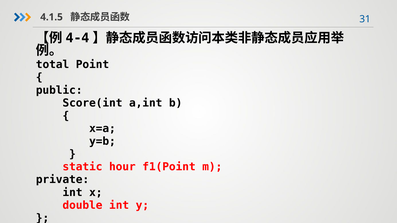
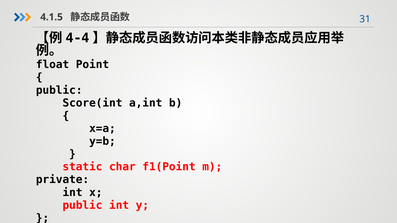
total: total -> float
hour: hour -> char
double at (82, 205): double -> public
